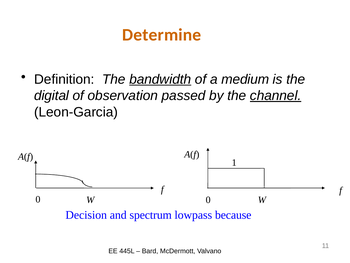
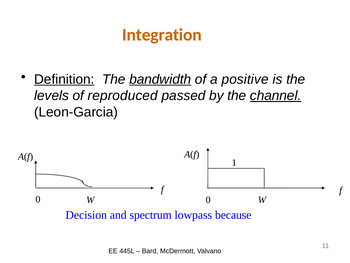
Determine: Determine -> Integration
Definition underline: none -> present
medium: medium -> positive
digital: digital -> levels
observation: observation -> reproduced
